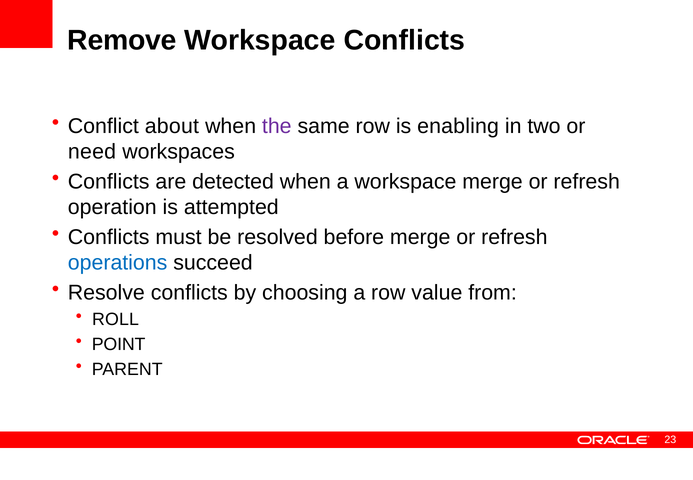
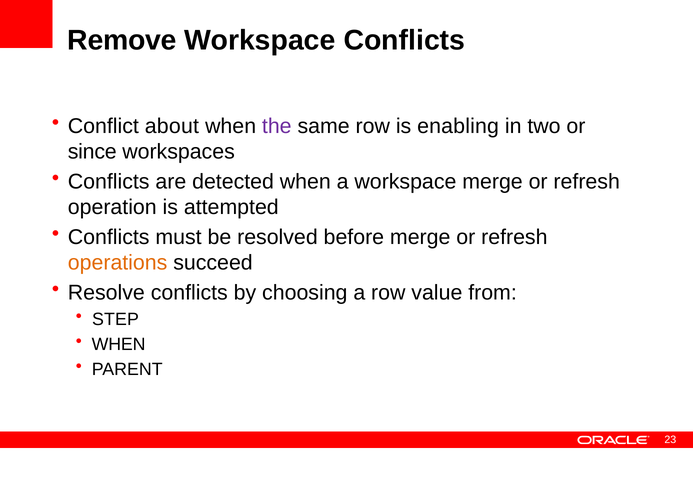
need: need -> since
operations colour: blue -> orange
ROLL: ROLL -> STEP
POINT at (119, 344): POINT -> WHEN
